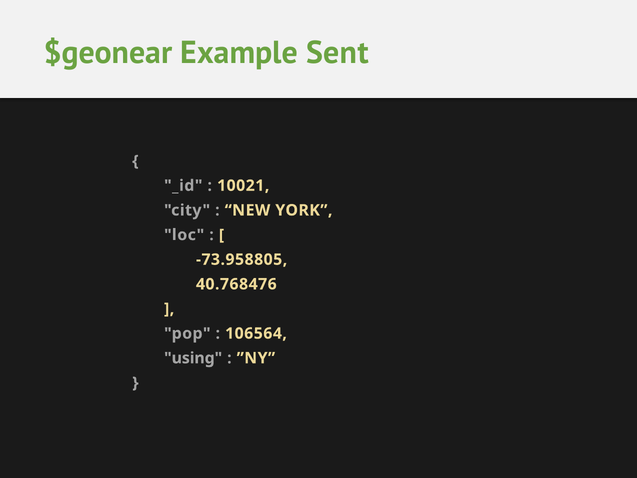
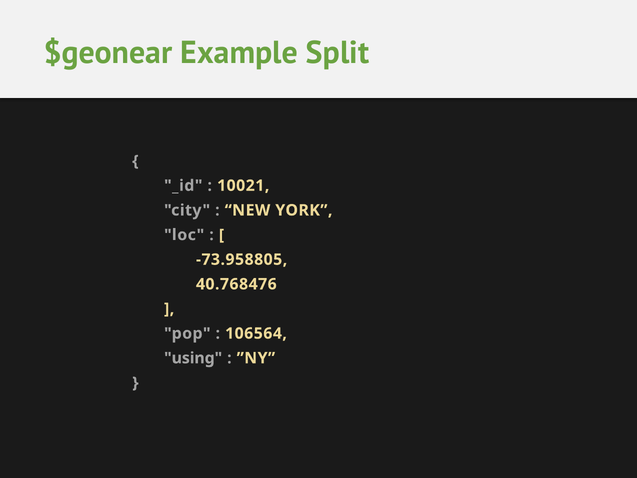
Sent: Sent -> Split
